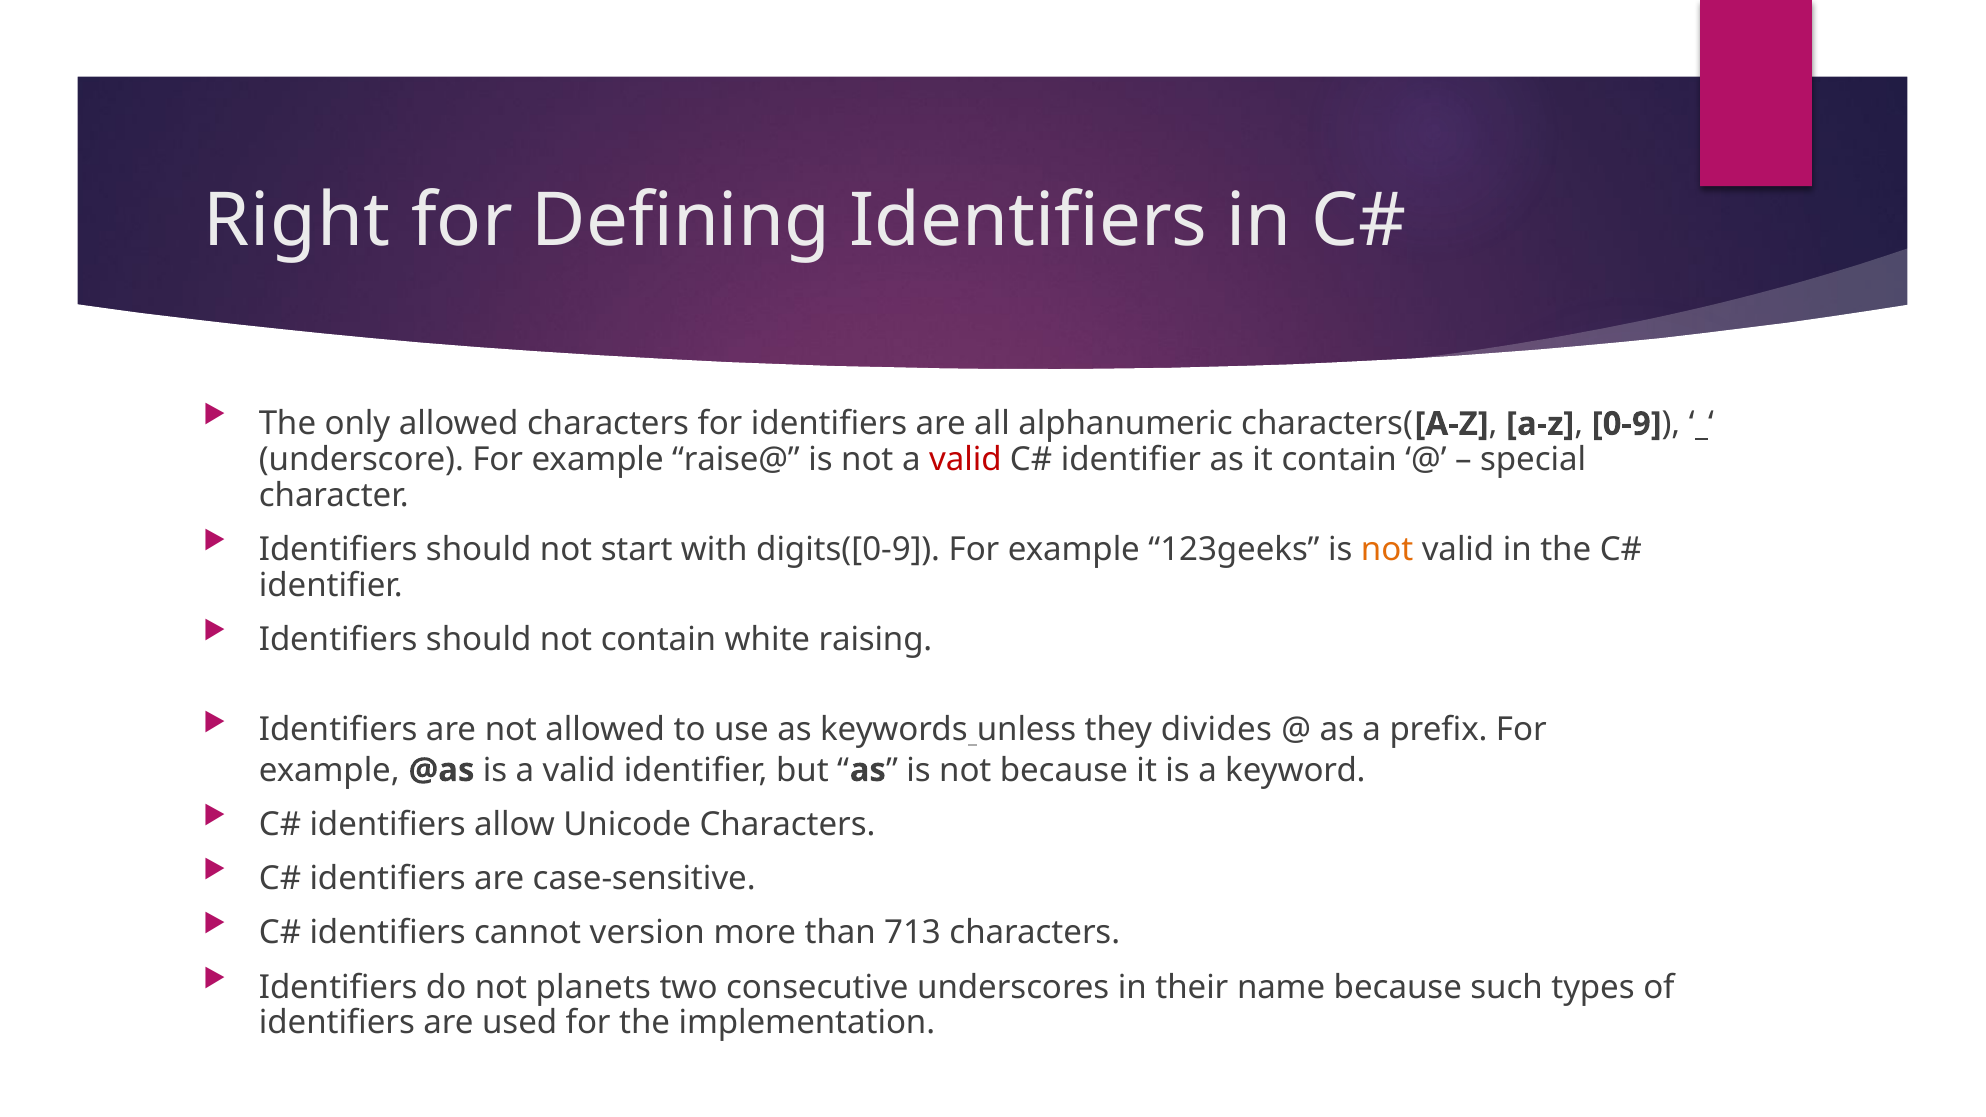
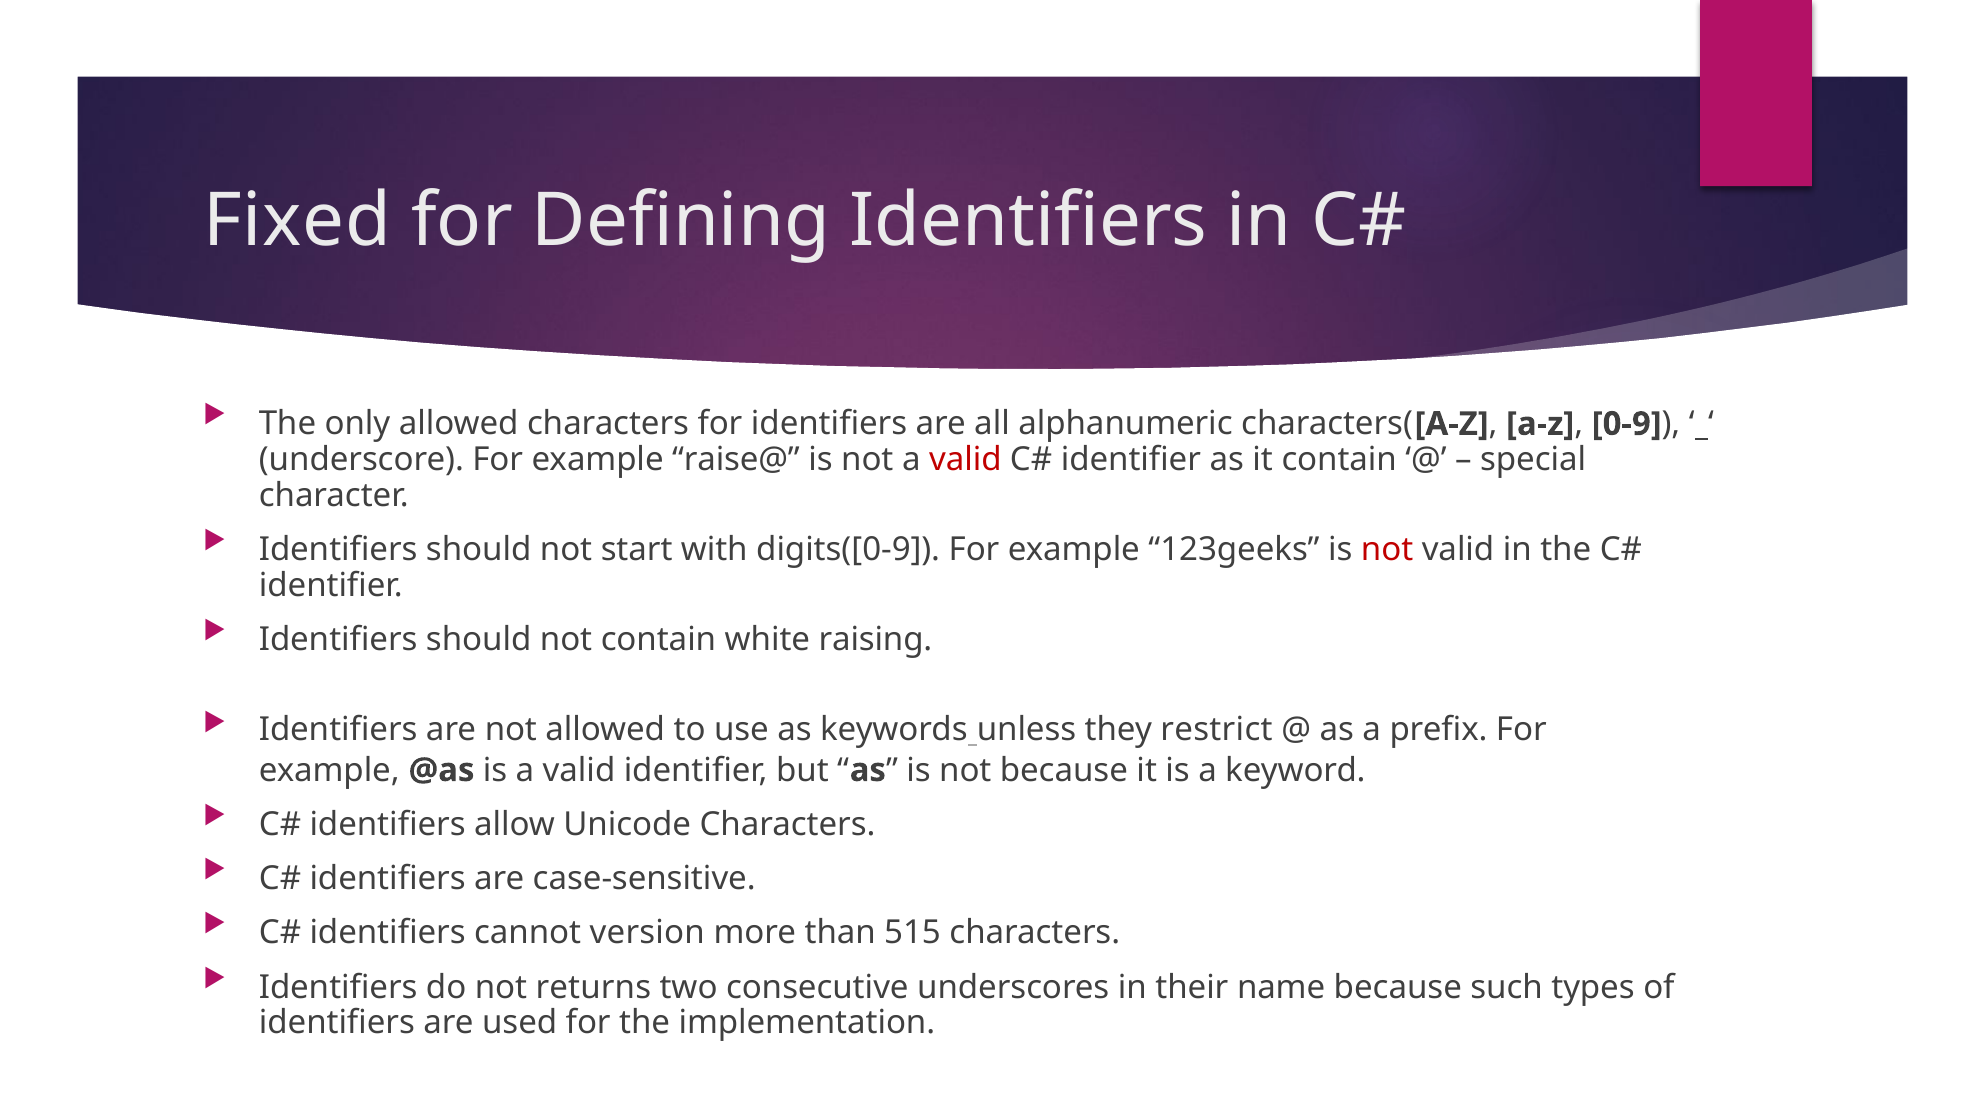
Right: Right -> Fixed
not at (1387, 550) colour: orange -> red
divides: divides -> restrict
713: 713 -> 515
planets: planets -> returns
